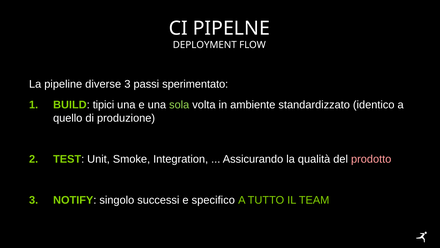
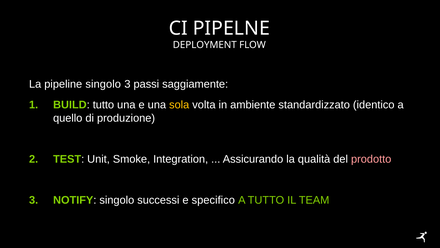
pipeline diverse: diverse -> singolo
sperimentato: sperimentato -> saggiamente
BUILD tipici: tipici -> tutto
sola colour: light green -> yellow
